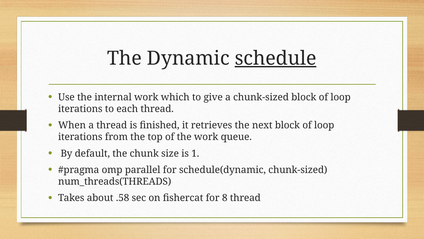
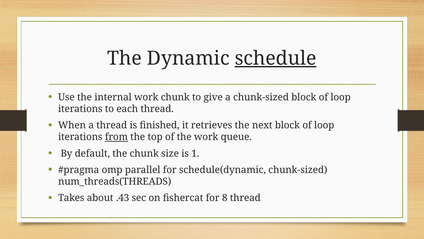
work which: which -> chunk
from underline: none -> present
.58: .58 -> .43
